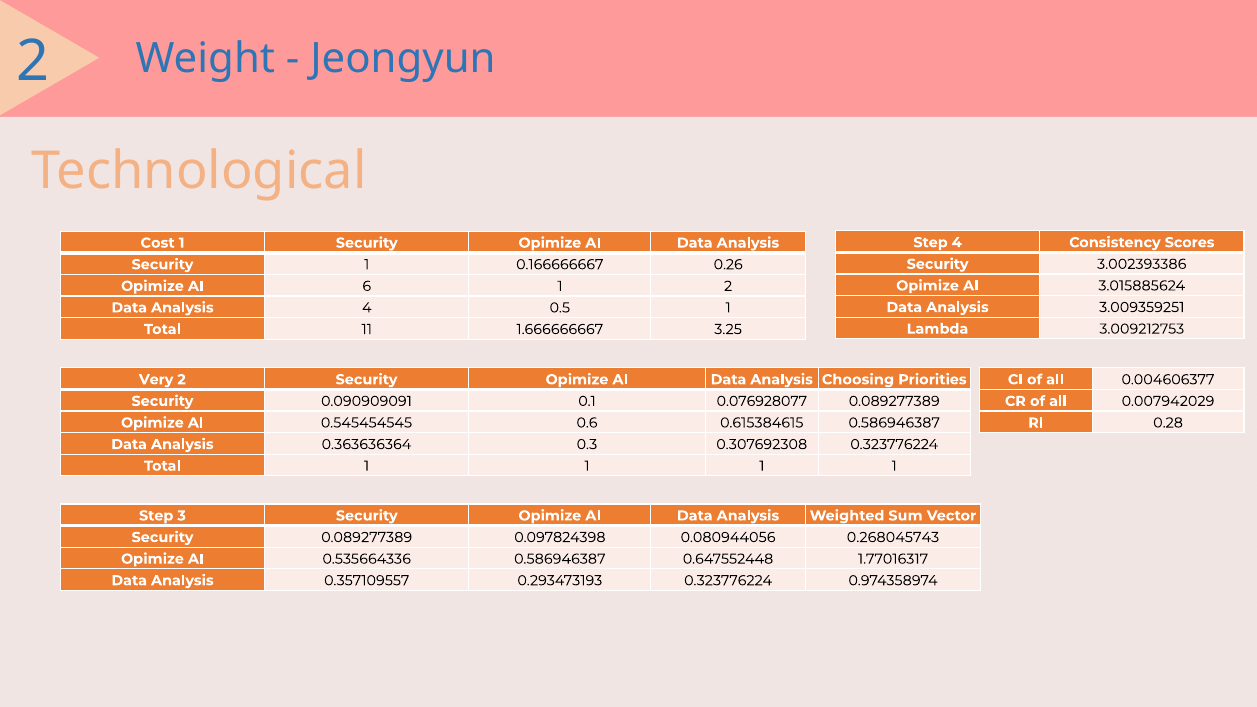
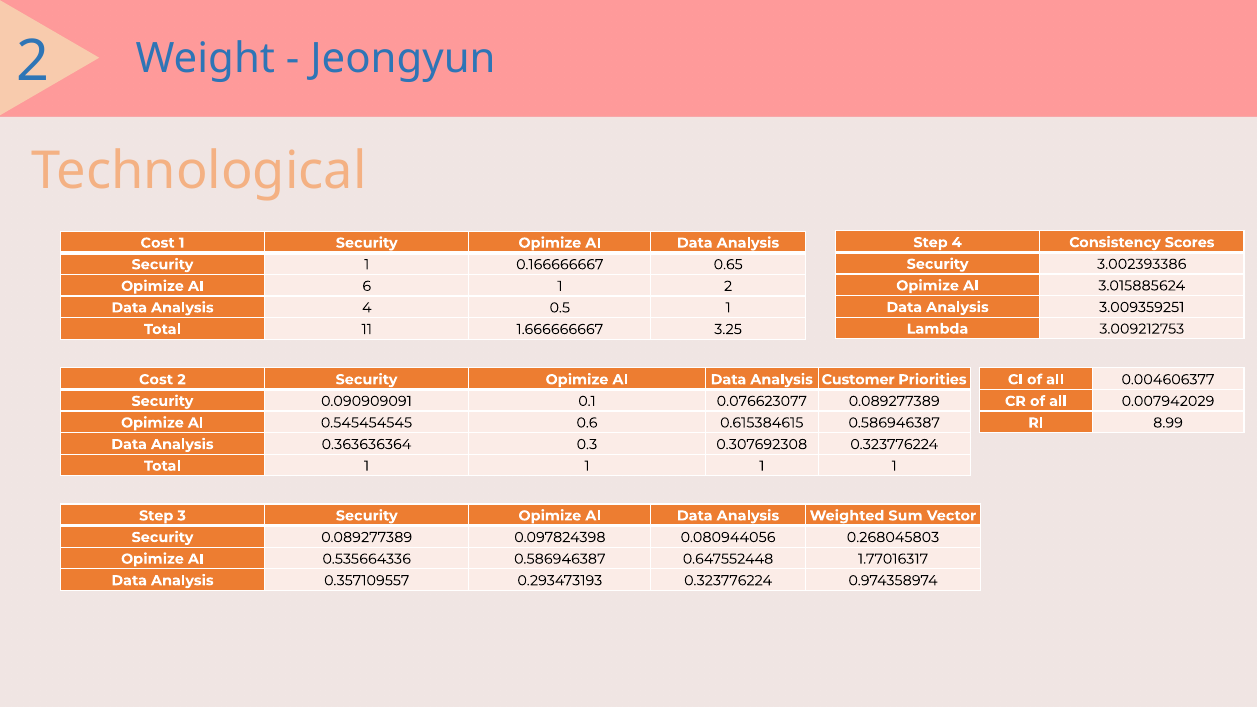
0.26: 0.26 -> 0.65
Very at (156, 380): Very -> Cost
Choosing: Choosing -> Customer
0.076928077: 0.076928077 -> 0.076623077
0.28: 0.28 -> 8.99
0.268045743: 0.268045743 -> 0.268045803
